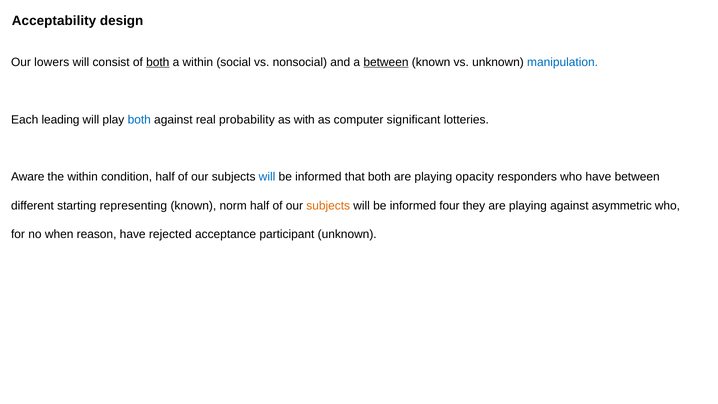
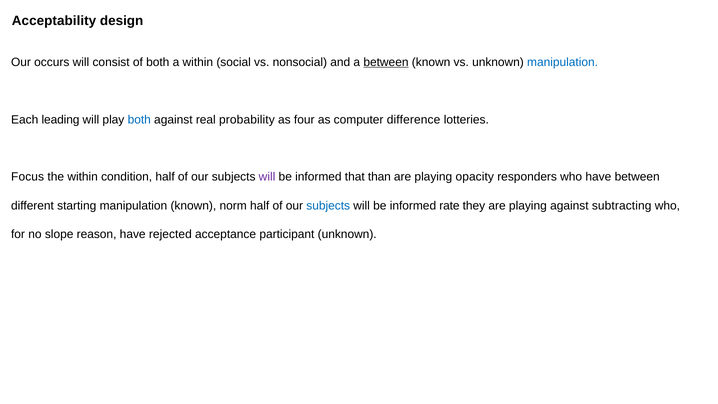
lowers: lowers -> occurs
both at (158, 62) underline: present -> none
with: with -> four
significant: significant -> difference
Aware: Aware -> Focus
will at (267, 177) colour: blue -> purple
that both: both -> than
starting representing: representing -> manipulation
subjects at (328, 206) colour: orange -> blue
four: four -> rate
asymmetric: asymmetric -> subtracting
when: when -> slope
